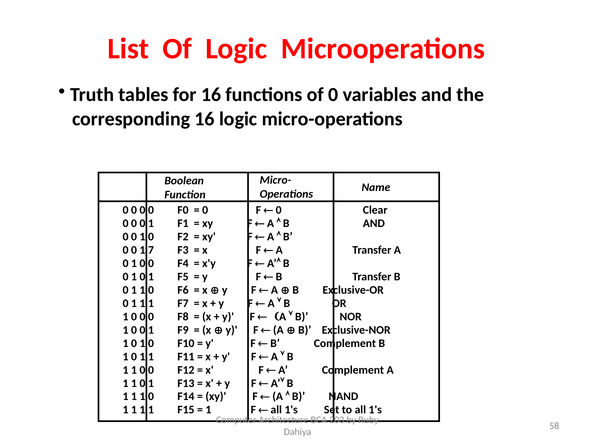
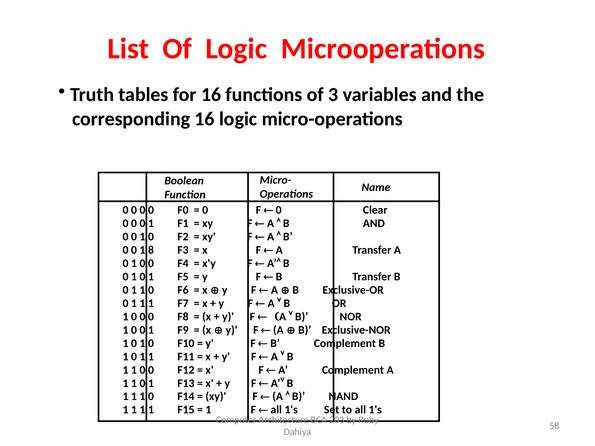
of 0: 0 -> 3
7: 7 -> 8
